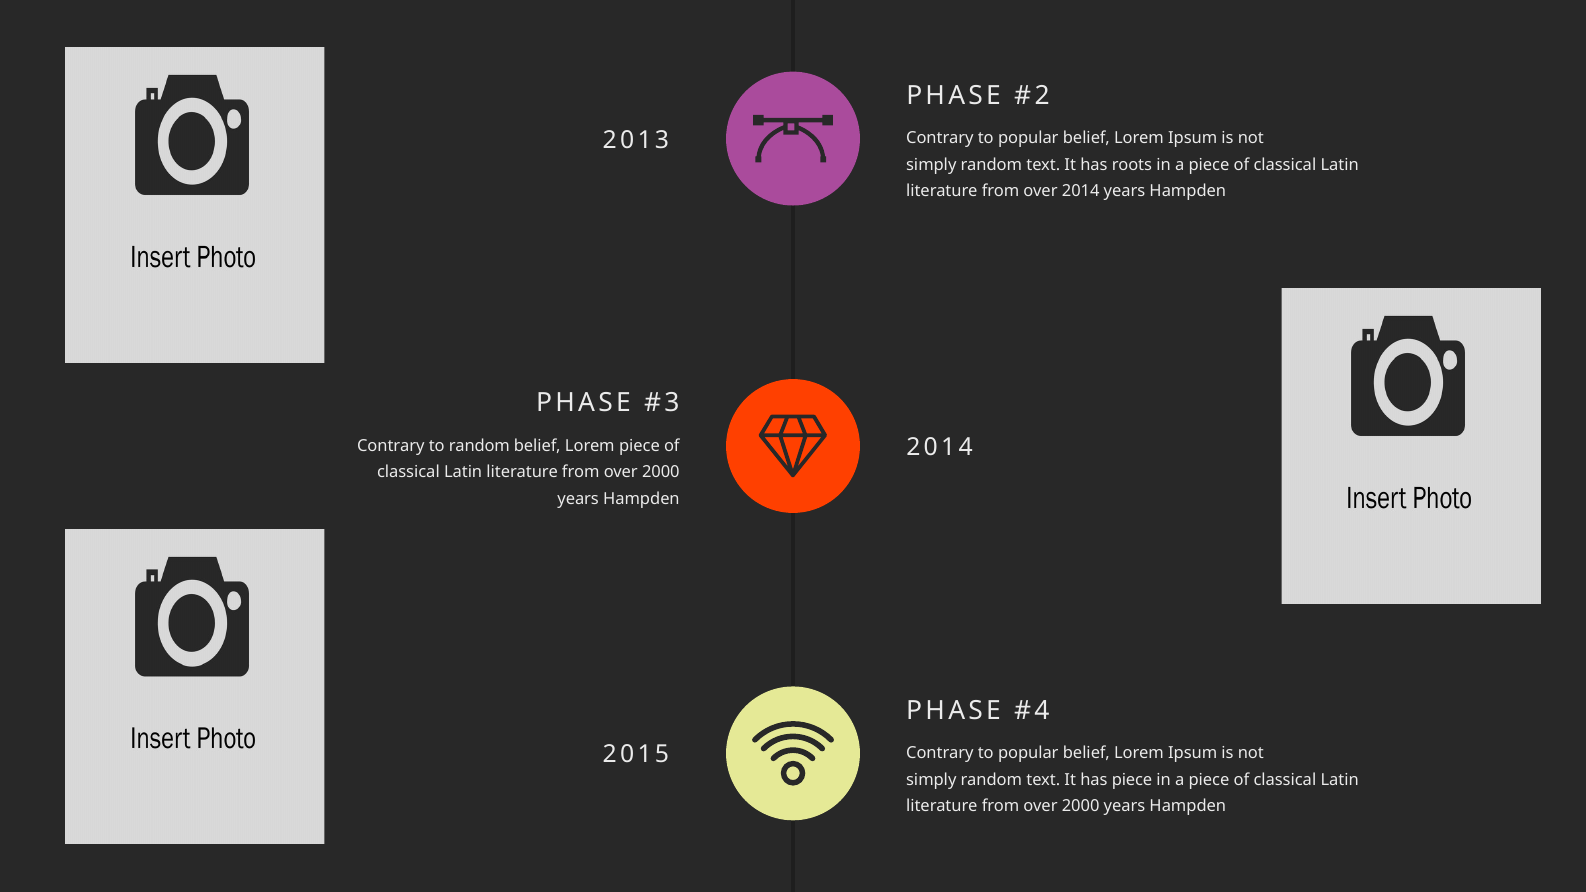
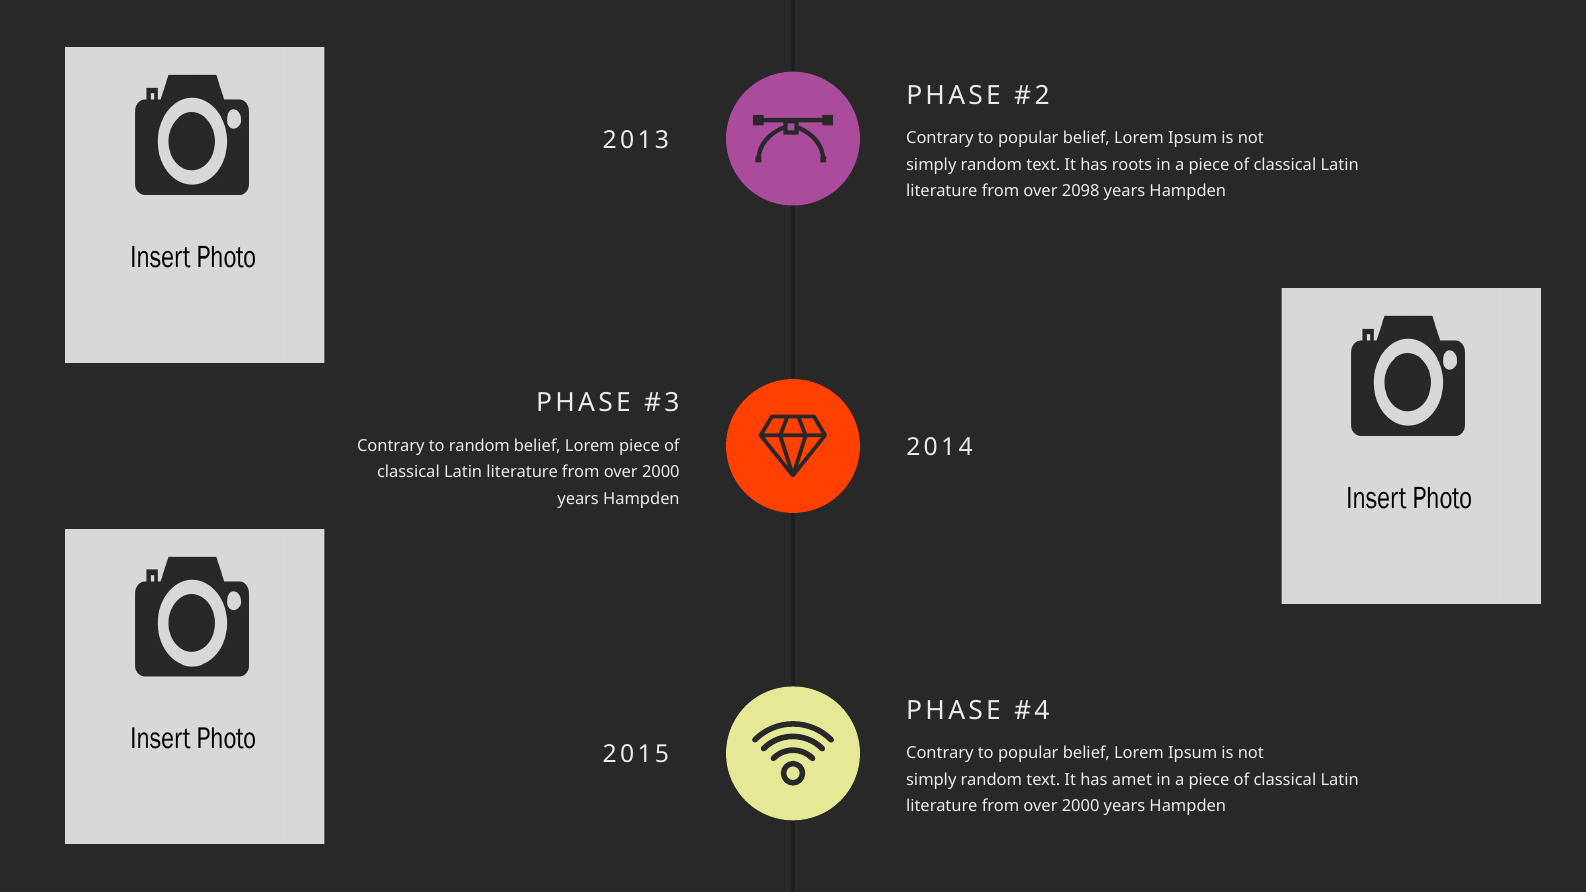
over 2014: 2014 -> 2098
has piece: piece -> amet
